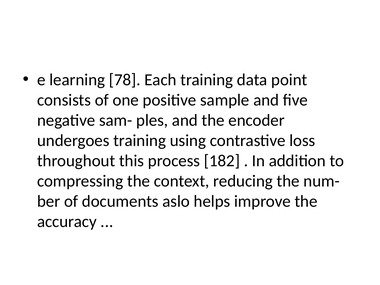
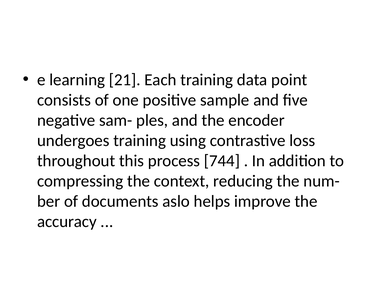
78: 78 -> 21
182: 182 -> 744
